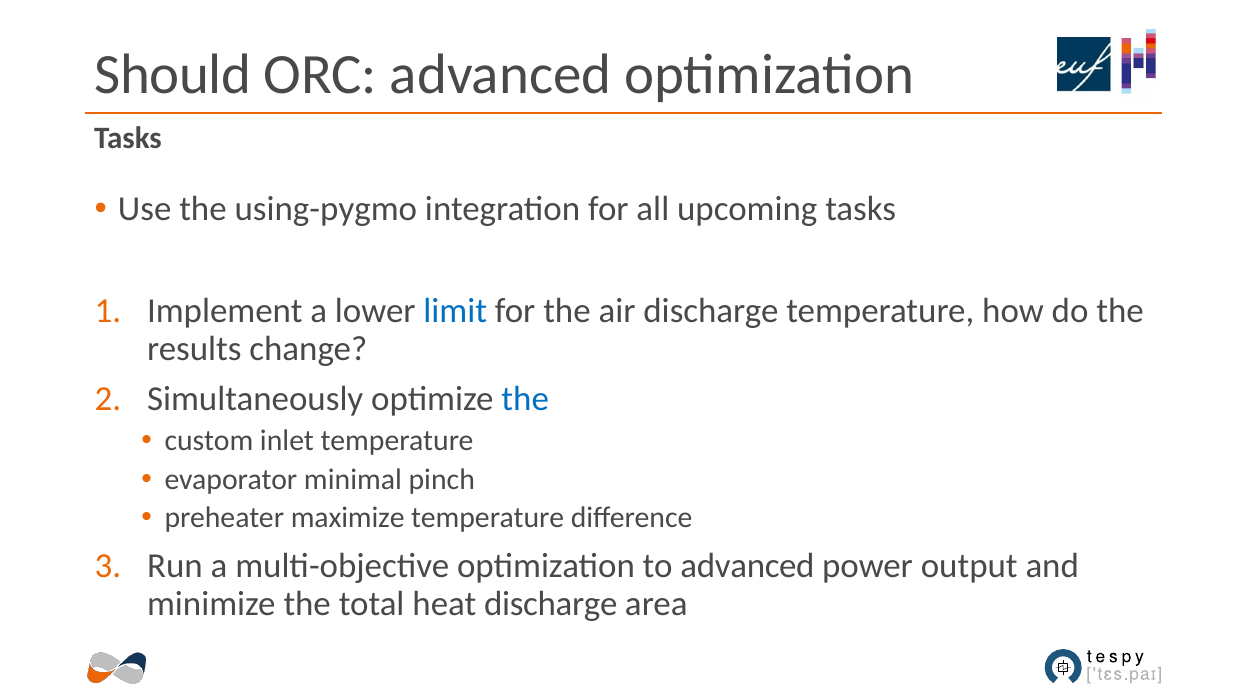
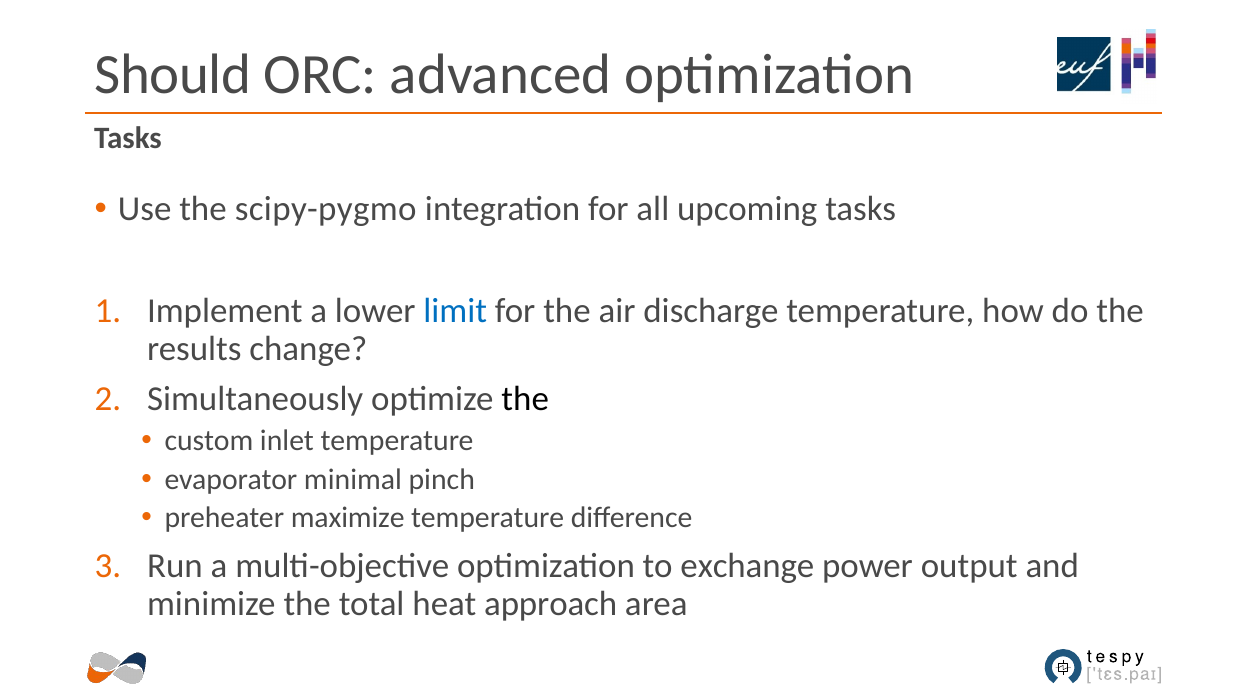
using-pygmo: using-pygmo -> scipy-pygmo
the at (525, 399) colour: blue -> black
to advanced: advanced -> exchange
heat discharge: discharge -> approach
